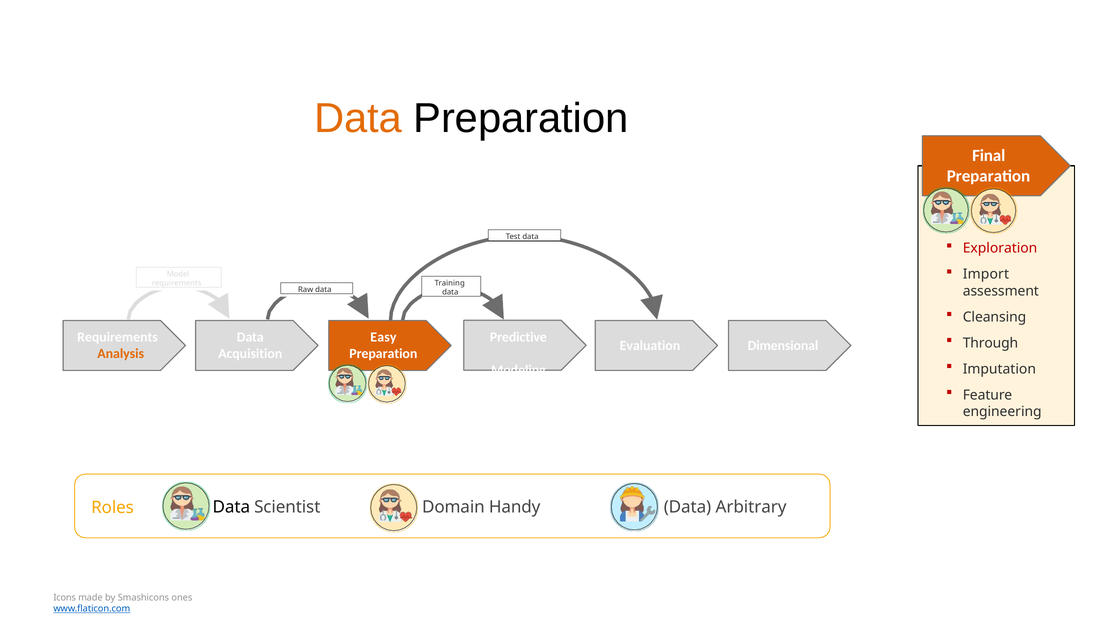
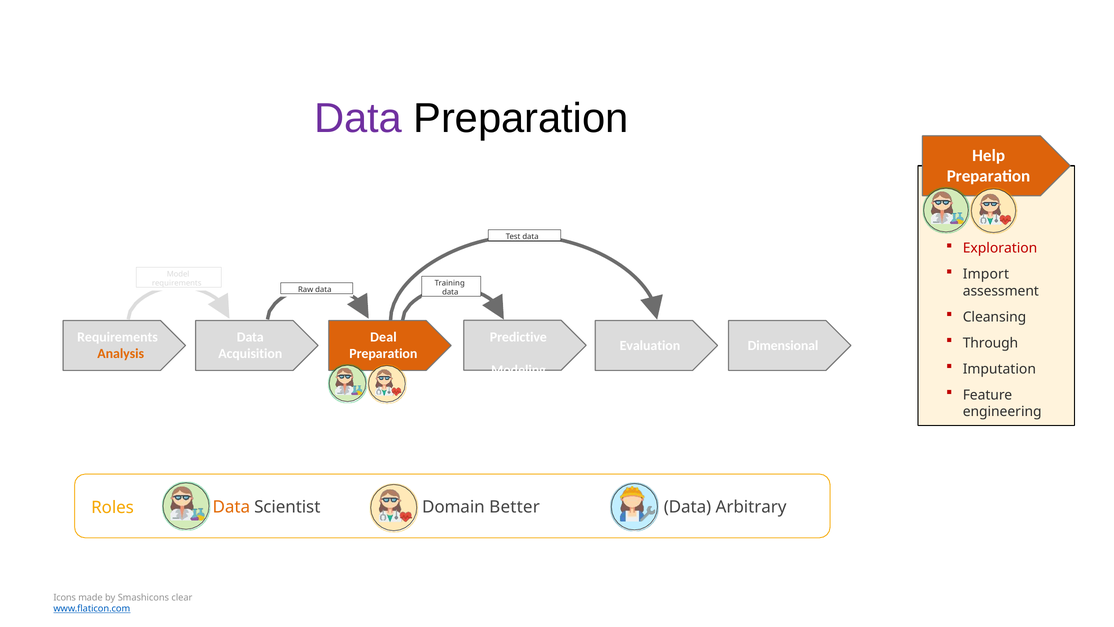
Data at (358, 119) colour: orange -> purple
Final: Final -> Help
Easy: Easy -> Deal
Data at (231, 507) colour: black -> orange
Handy: Handy -> Better
ones: ones -> clear
